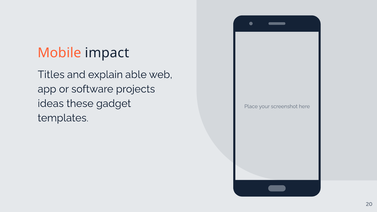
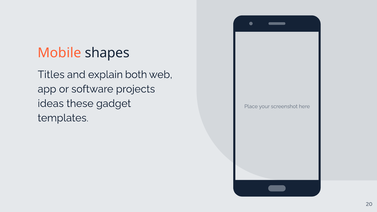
impact: impact -> shapes
able: able -> both
